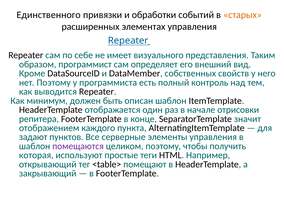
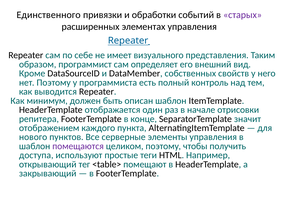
старых colour: orange -> purple
задают: задают -> нового
которая: которая -> доступа
